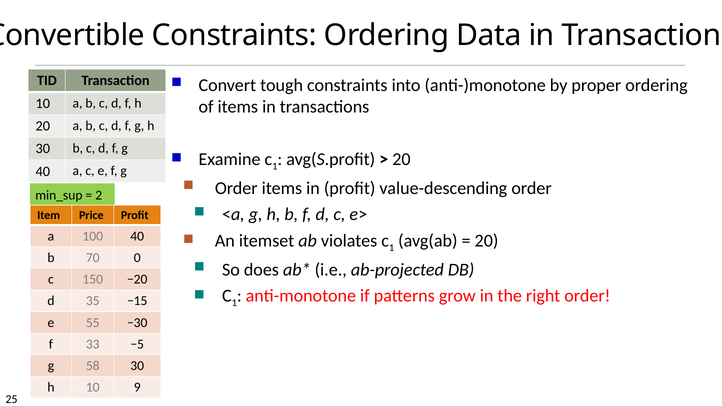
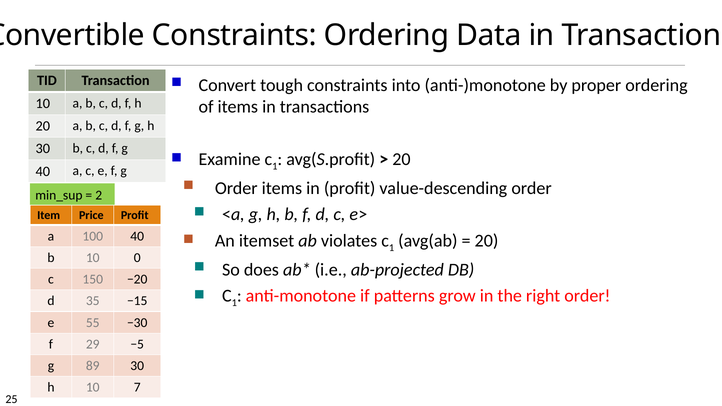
b 70: 70 -> 10
33: 33 -> 29
58: 58 -> 89
9: 9 -> 7
